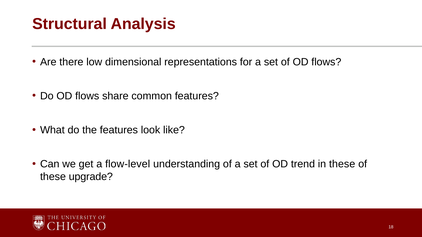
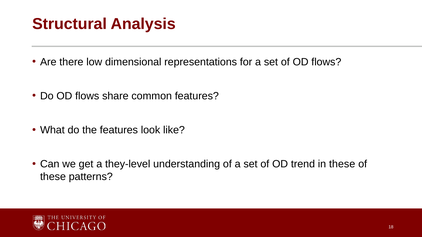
flow-level: flow-level -> they-level
upgrade: upgrade -> patterns
